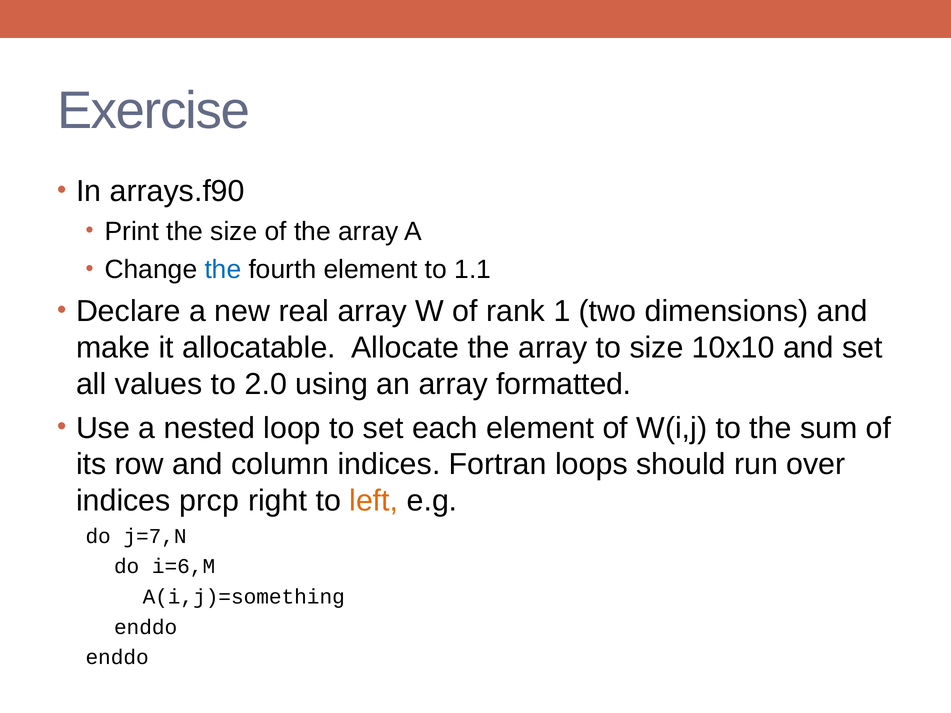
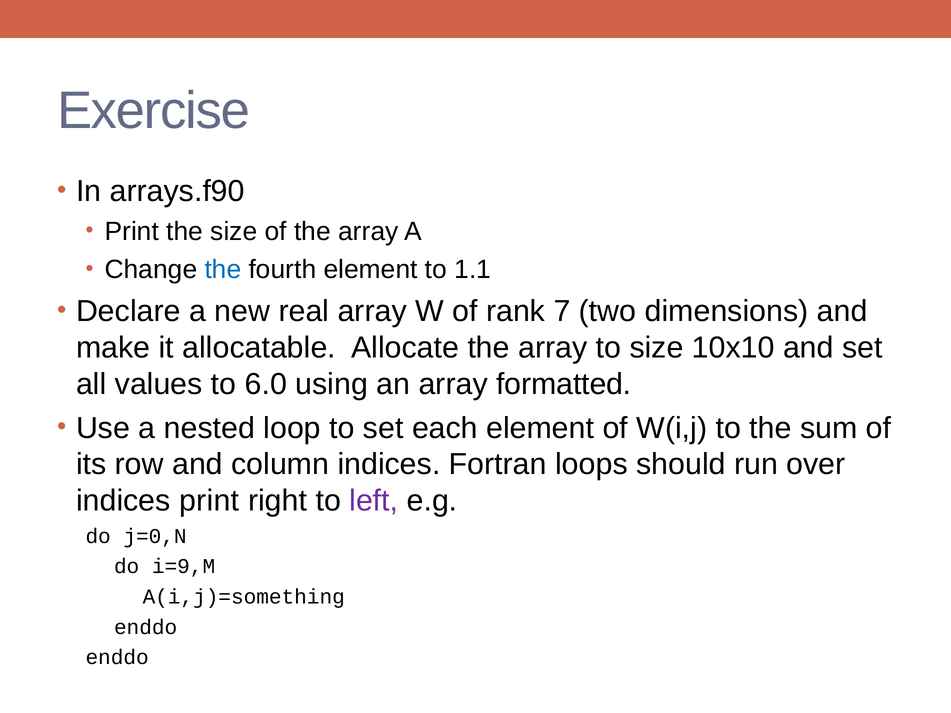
1: 1 -> 7
2.0: 2.0 -> 6.0
indices prcp: prcp -> print
left colour: orange -> purple
j=7,N: j=7,N -> j=0,N
i=6,M: i=6,M -> i=9,M
